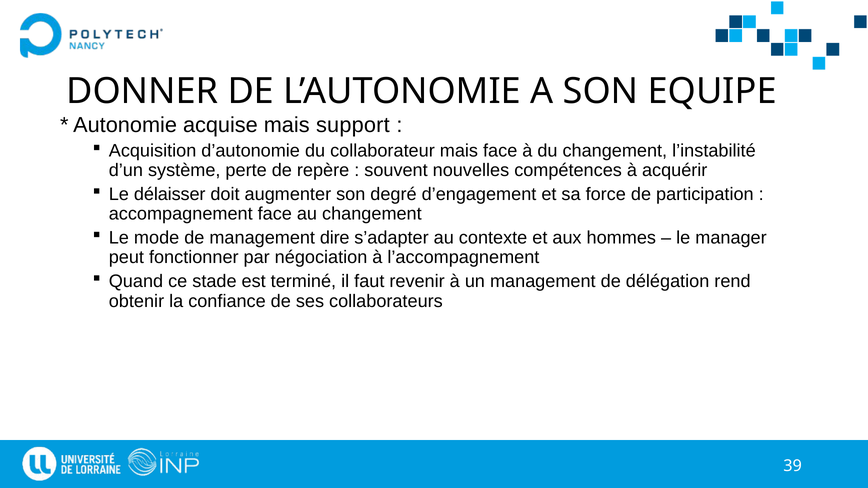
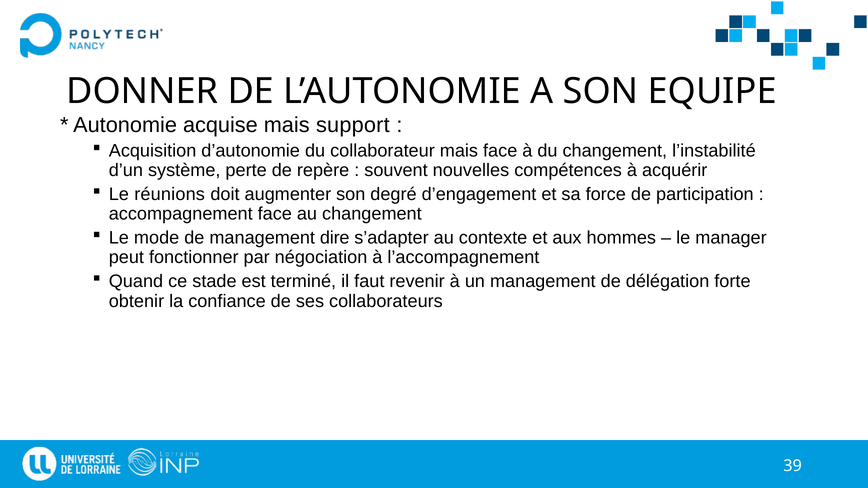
délaisser: délaisser -> réunions
rend: rend -> forte
